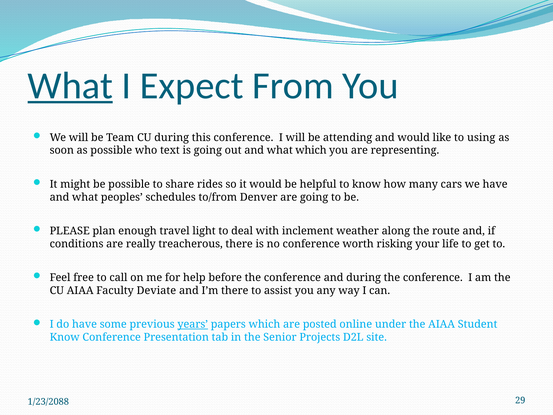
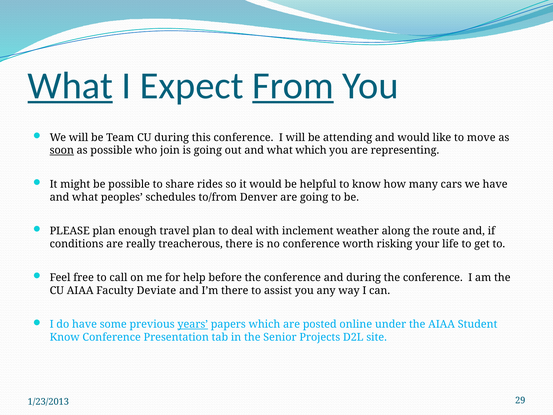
From underline: none -> present
using: using -> move
soon underline: none -> present
text: text -> join
travel light: light -> plan
1/23/2088: 1/23/2088 -> 1/23/2013
